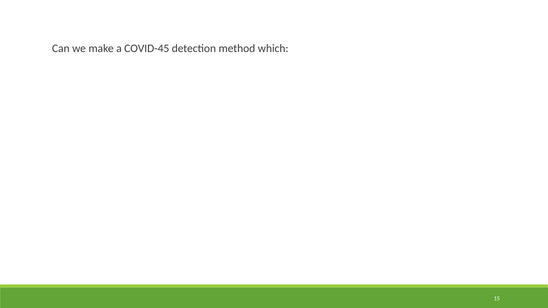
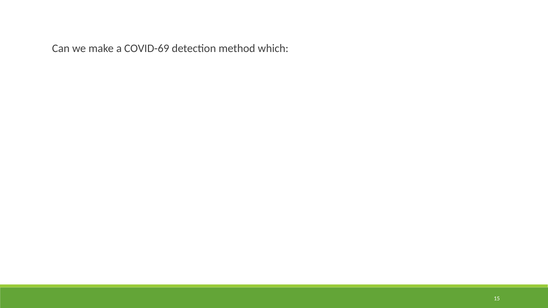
COVID-45: COVID-45 -> COVID-69
